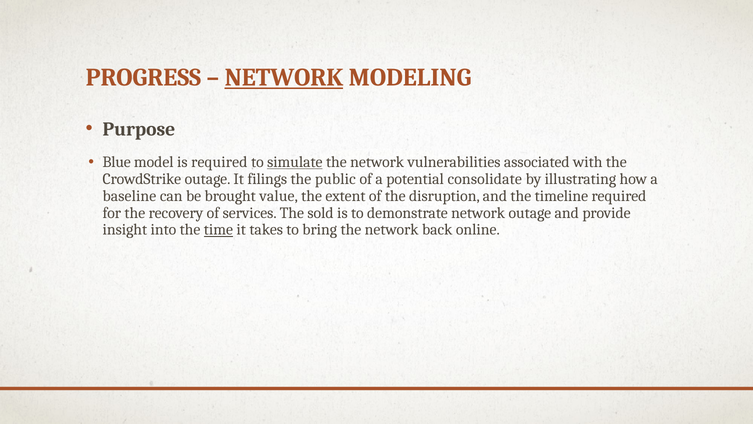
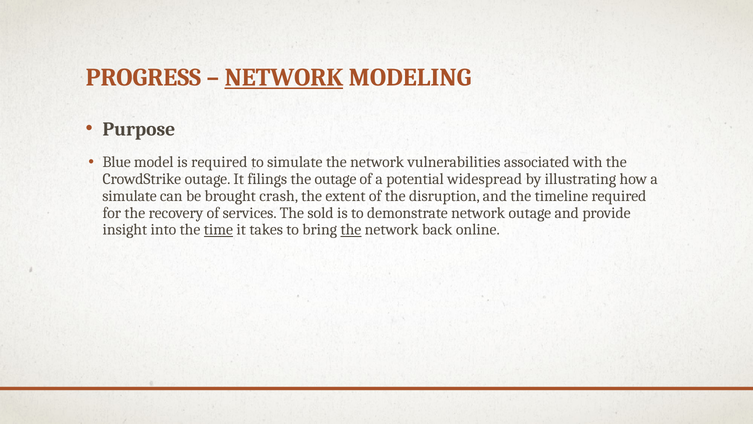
simulate at (295, 162) underline: present -> none
the public: public -> outage
consolidate: consolidate -> widespread
baseline at (129, 196): baseline -> simulate
value: value -> crash
the at (351, 230) underline: none -> present
